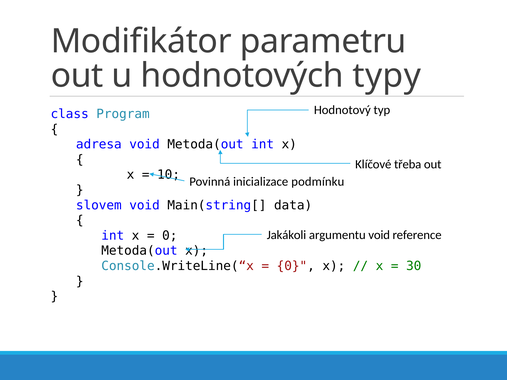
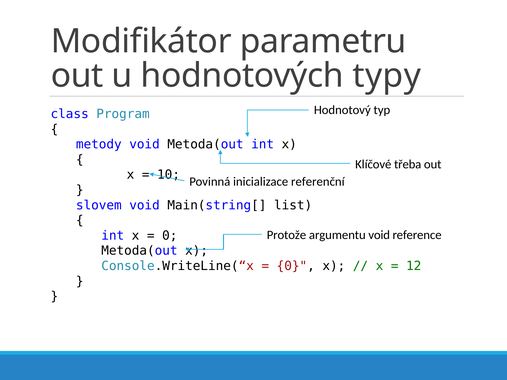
adresa: adresa -> metody
podmínku: podmínku -> referenční
data: data -> list
Jakákoli: Jakákoli -> Protože
30: 30 -> 12
